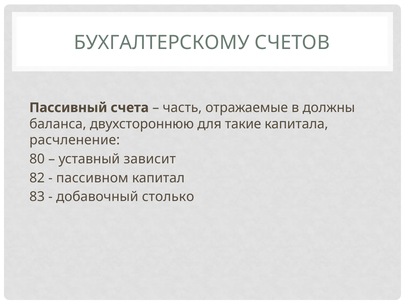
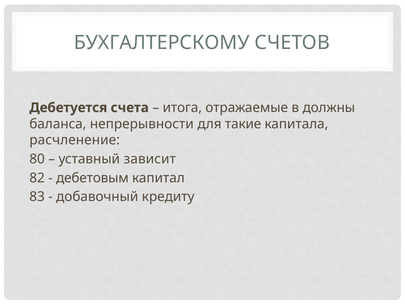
Пассивный: Пассивный -> Дебетуется
часть: часть -> итога
двухстороннюю: двухстороннюю -> непрерывности
пассивном: пассивном -> дебетовым
столько: столько -> кредиту
